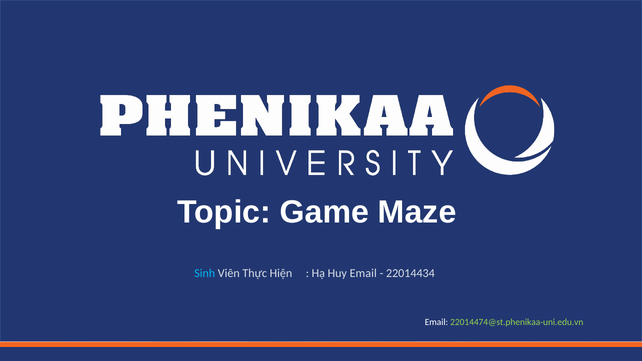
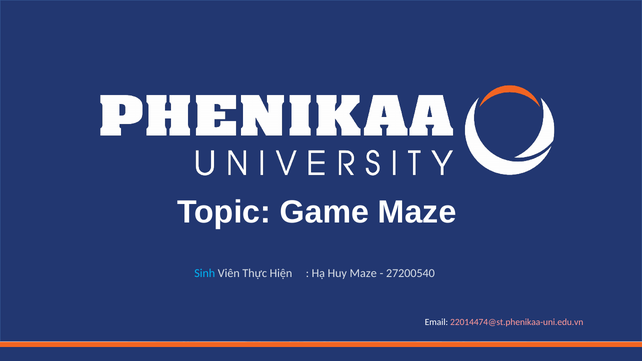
Huy Email: Email -> Maze
22014434: 22014434 -> 27200540
22014474@st.phenikaa-uni.edu.vn colour: light green -> pink
